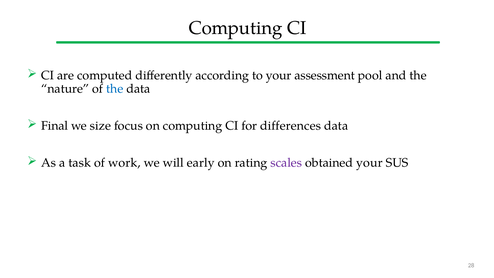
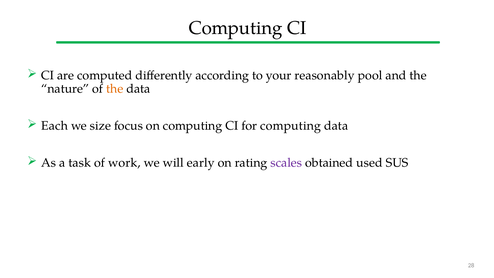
assessment: assessment -> reasonably
the at (115, 89) colour: blue -> orange
Final: Final -> Each
for differences: differences -> computing
obtained your: your -> used
